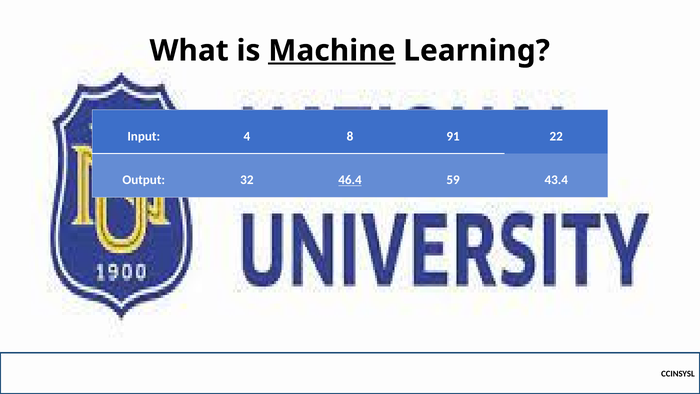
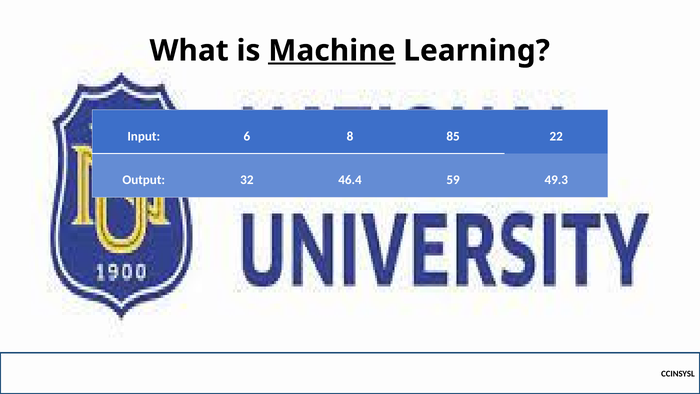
4: 4 -> 6
91: 91 -> 85
46.4 underline: present -> none
43.4: 43.4 -> 49.3
